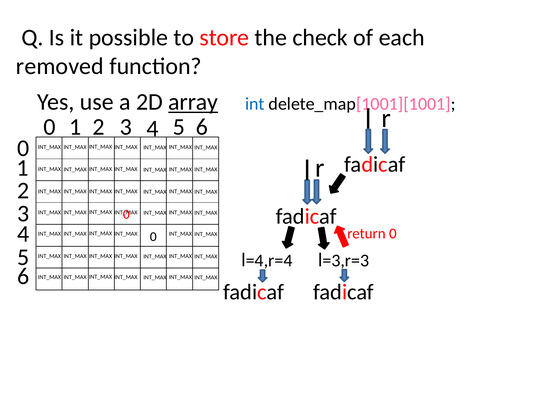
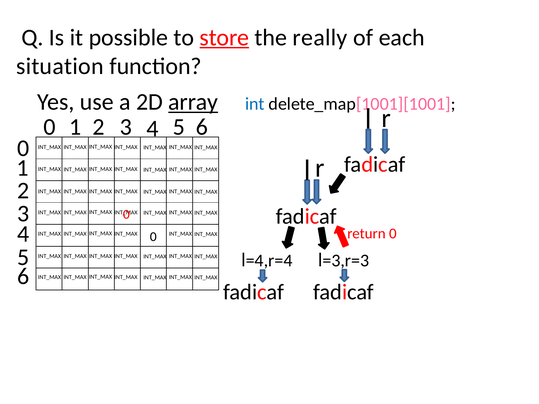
store underline: none -> present
check: check -> really
removed: removed -> situation
